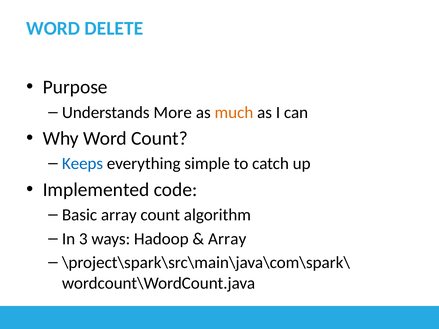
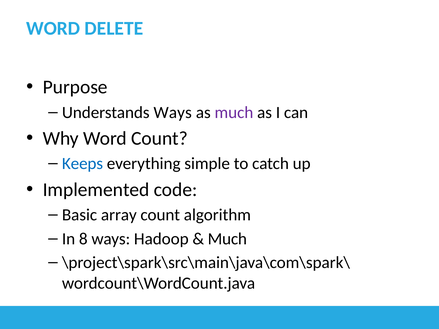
Understands More: More -> Ways
much at (234, 112) colour: orange -> purple
3: 3 -> 8
Array at (227, 239): Array -> Much
